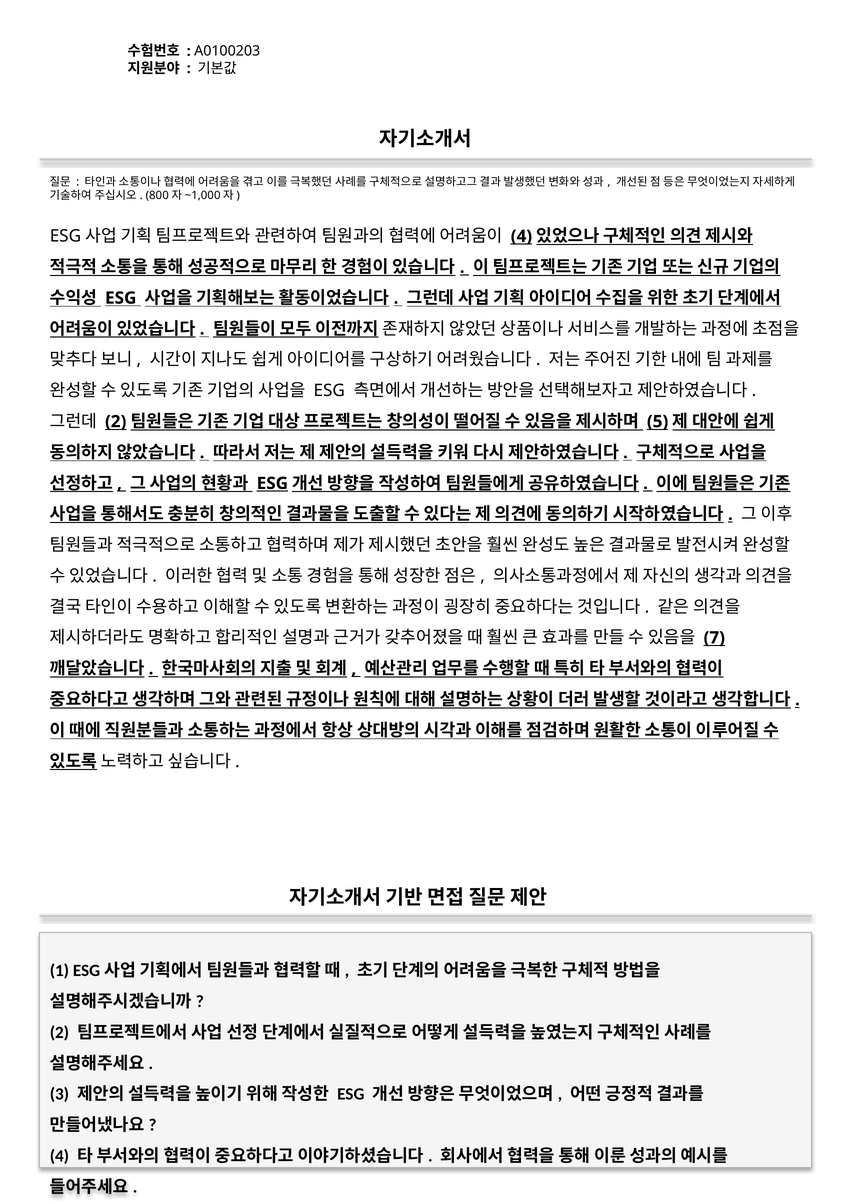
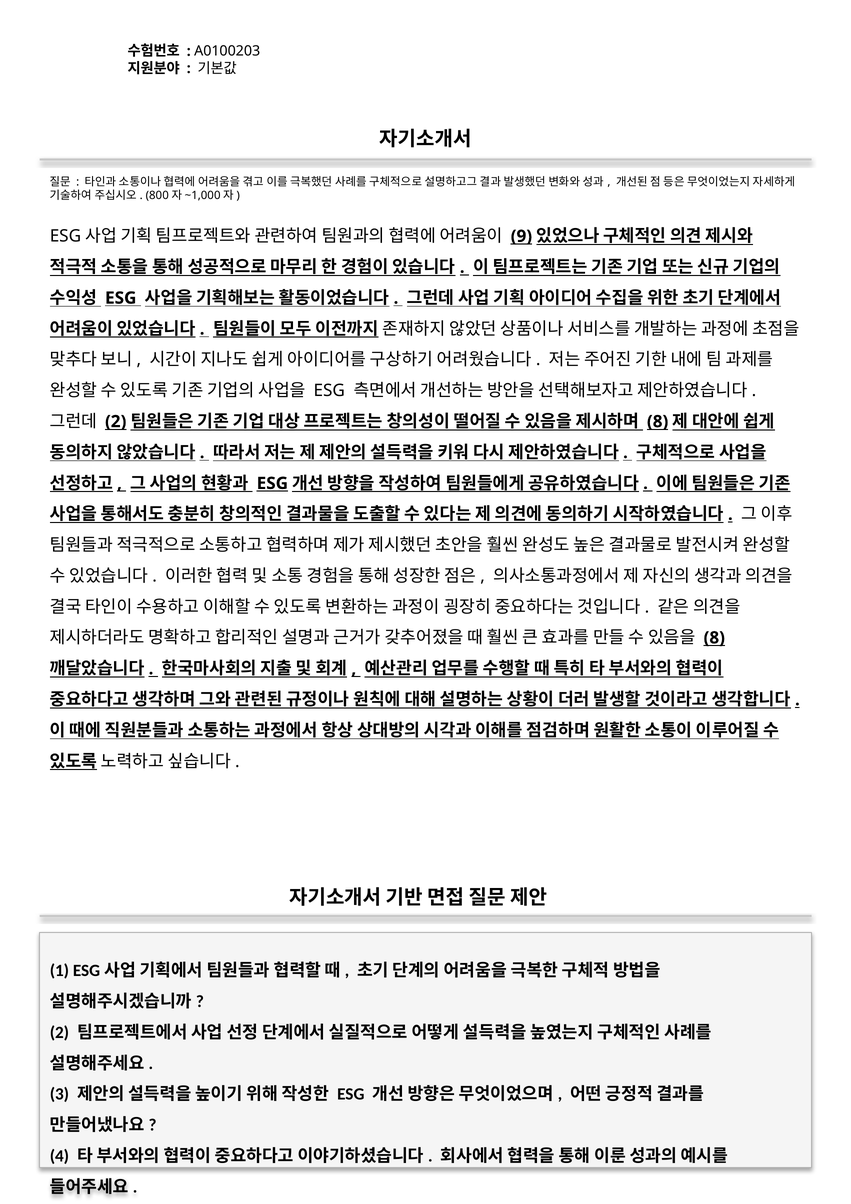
4 at (521, 236): 4 -> 9
5 at (658, 421): 5 -> 8
7 at (714, 638): 7 -> 8
